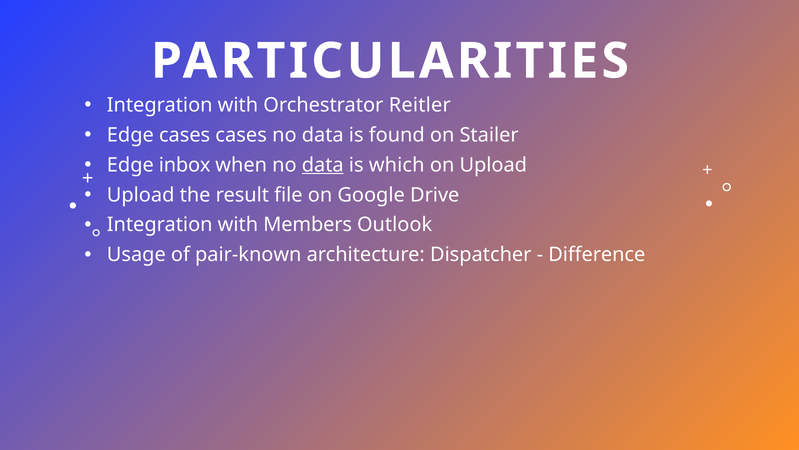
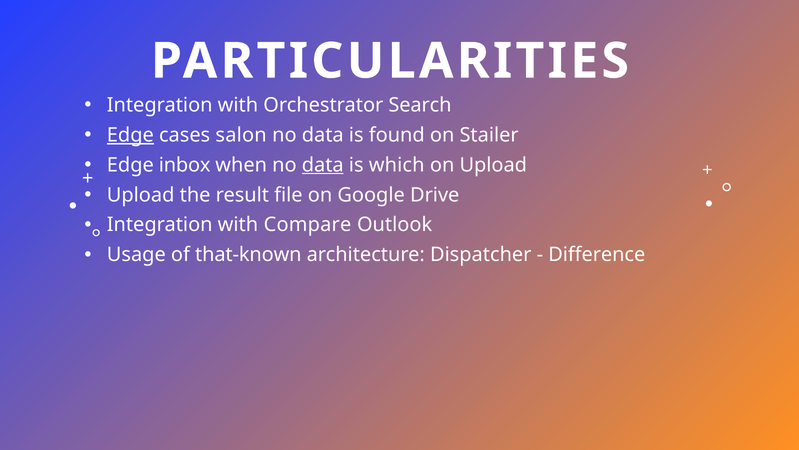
Reitler: Reitler -> Search
Edge at (130, 135) underline: none -> present
cases cases: cases -> salon
Members: Members -> Compare
pair-known: pair-known -> that-known
